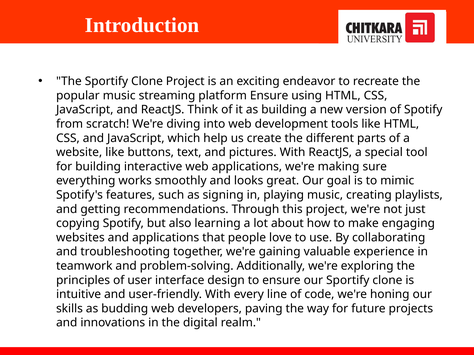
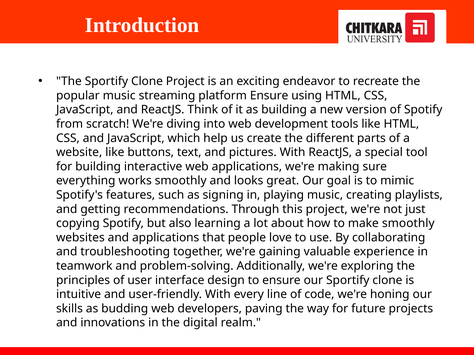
make engaging: engaging -> smoothly
